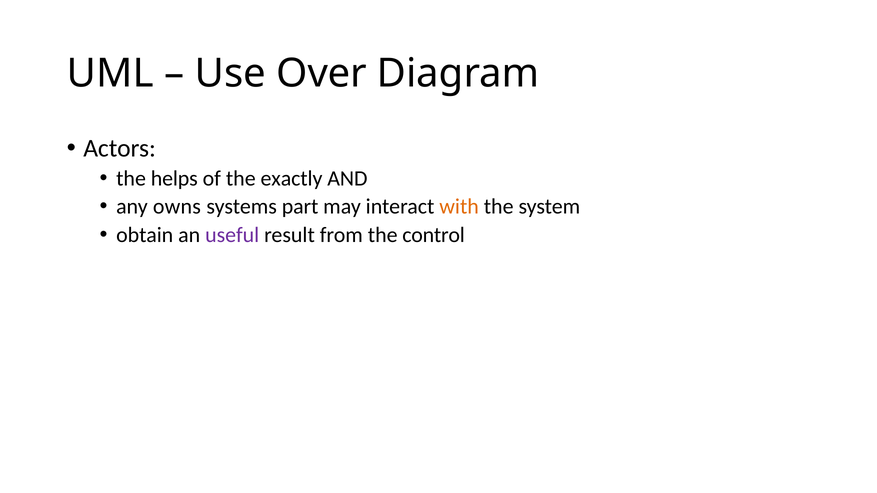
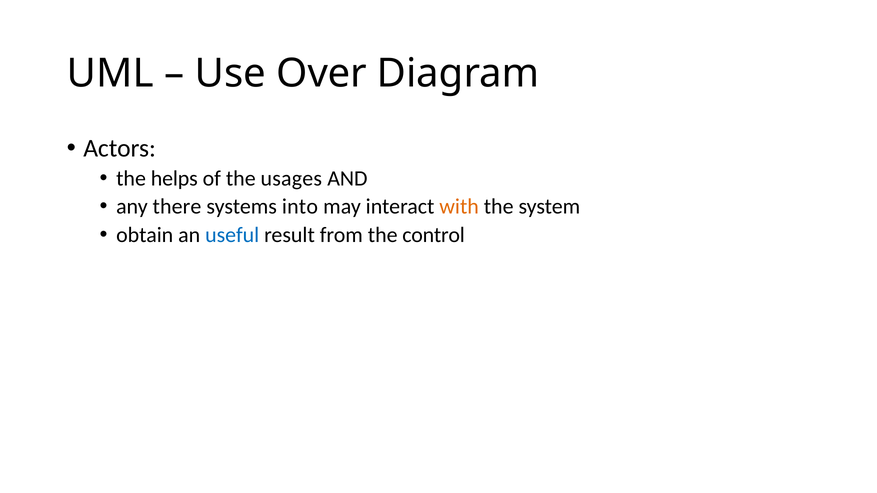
exactly: exactly -> usages
owns: owns -> there
part: part -> into
useful colour: purple -> blue
